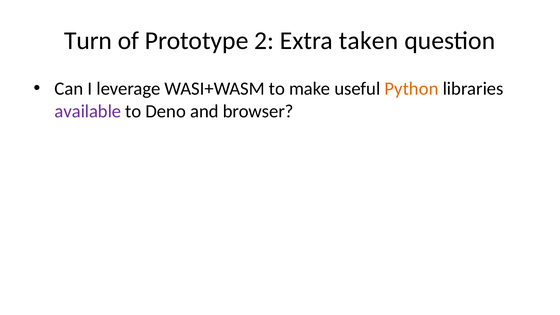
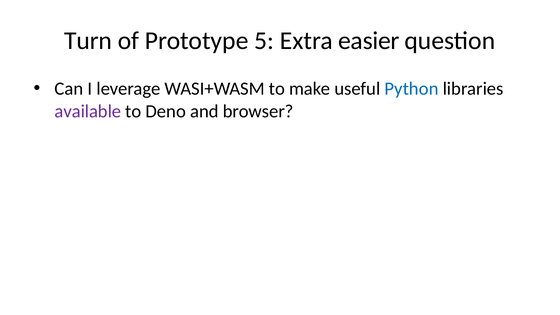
2: 2 -> 5
taken: taken -> easier
Python colour: orange -> blue
